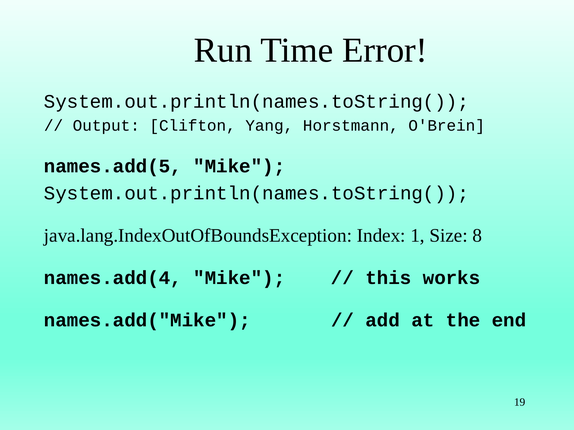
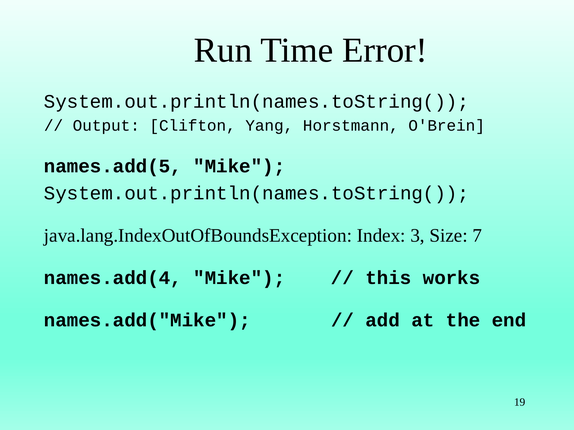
1: 1 -> 3
8: 8 -> 7
